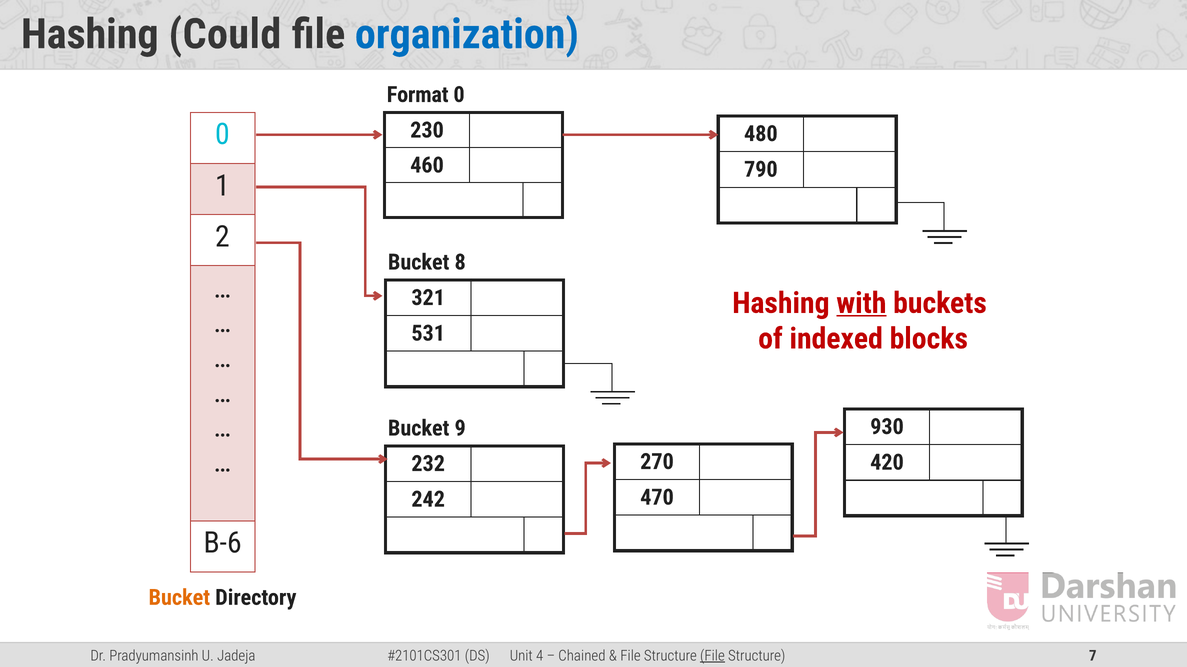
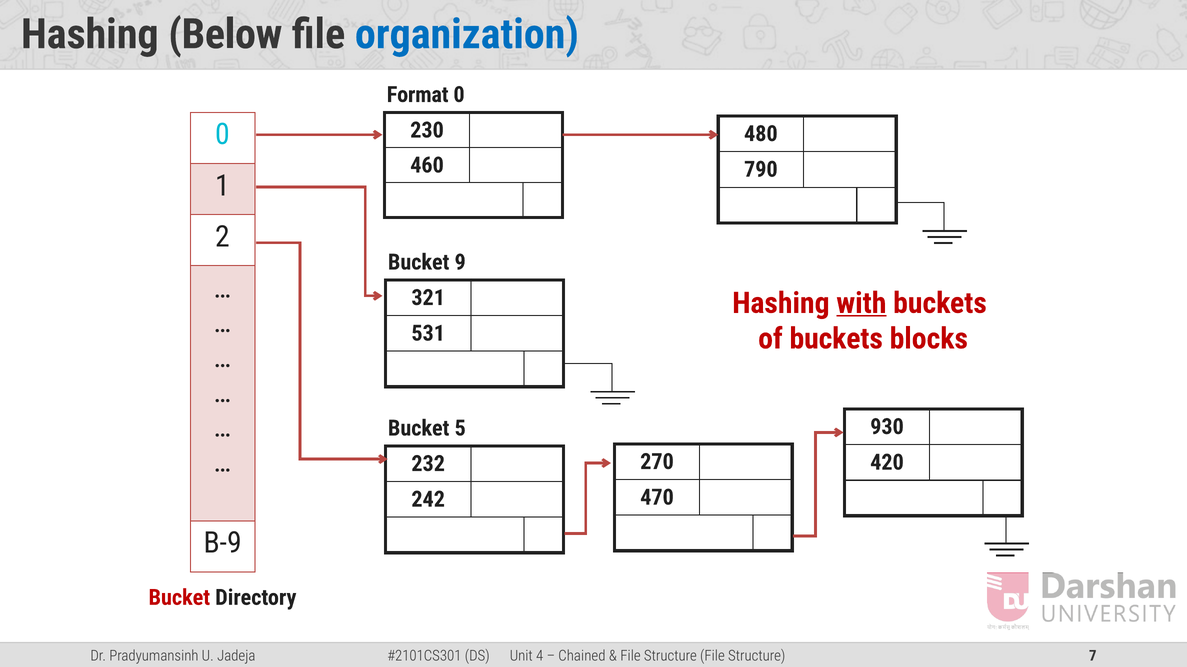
Could: Could -> Below
8: 8 -> 9
of indexed: indexed -> buckets
9: 9 -> 5
B-6: B-6 -> B-9
Bucket at (179, 598) colour: orange -> red
File at (712, 656) underline: present -> none
